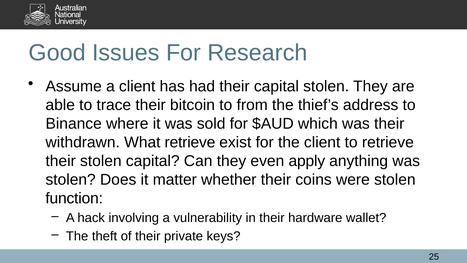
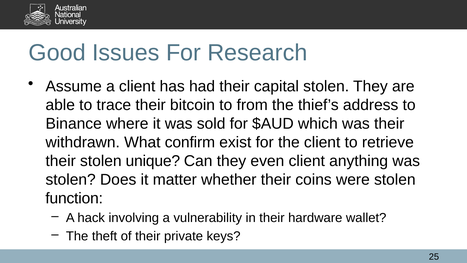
What retrieve: retrieve -> confirm
stolen capital: capital -> unique
even apply: apply -> client
